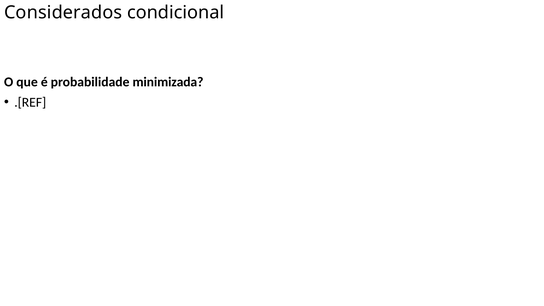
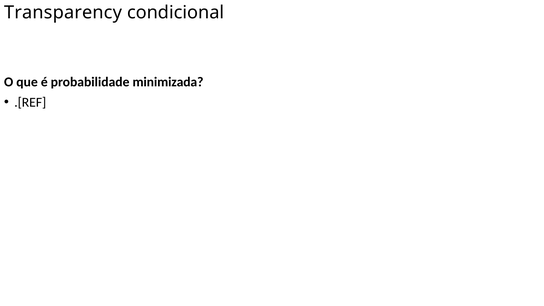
Considerados: Considerados -> Transparency
